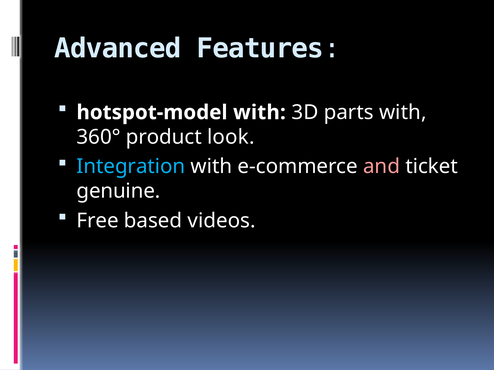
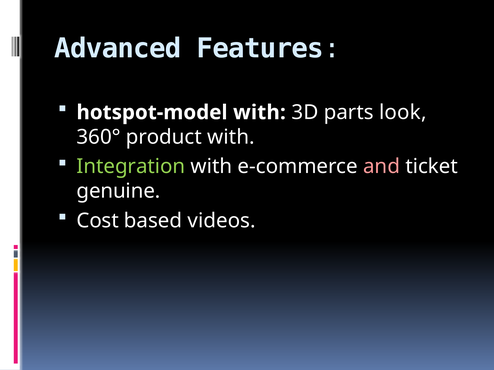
parts with: with -> look
product look: look -> with
Integration colour: light blue -> light green
Free: Free -> Cost
